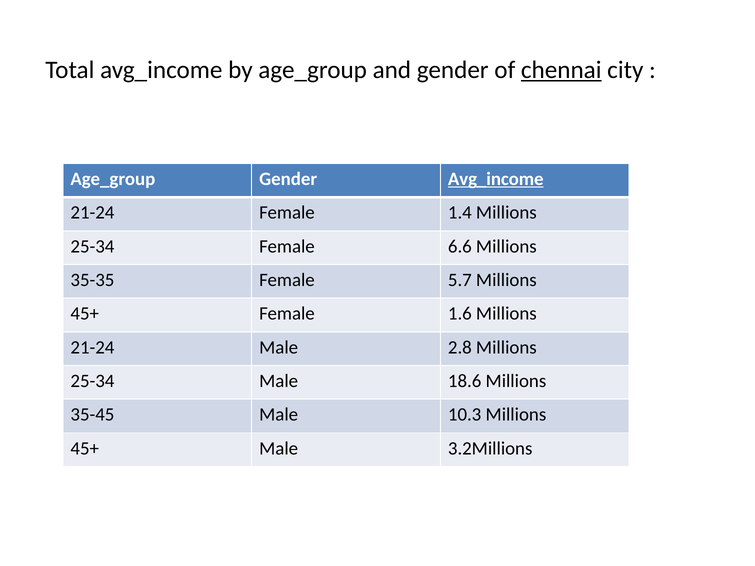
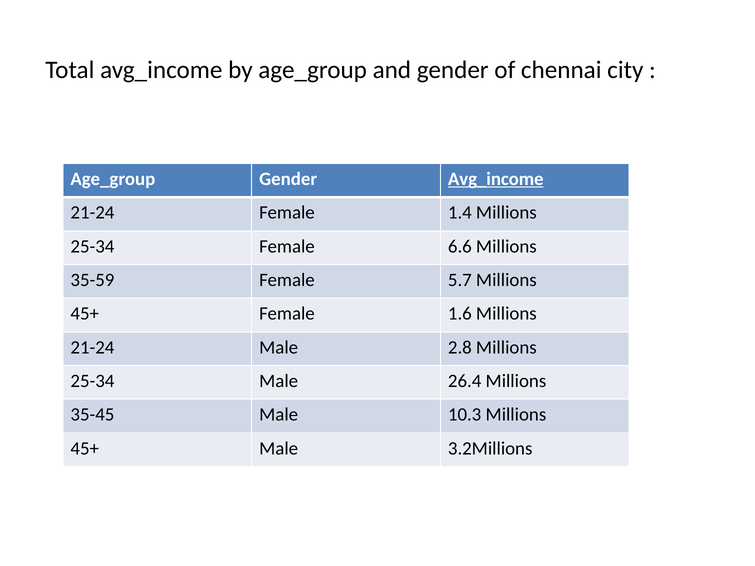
chennai underline: present -> none
35-35: 35-35 -> 35-59
18.6: 18.6 -> 26.4
